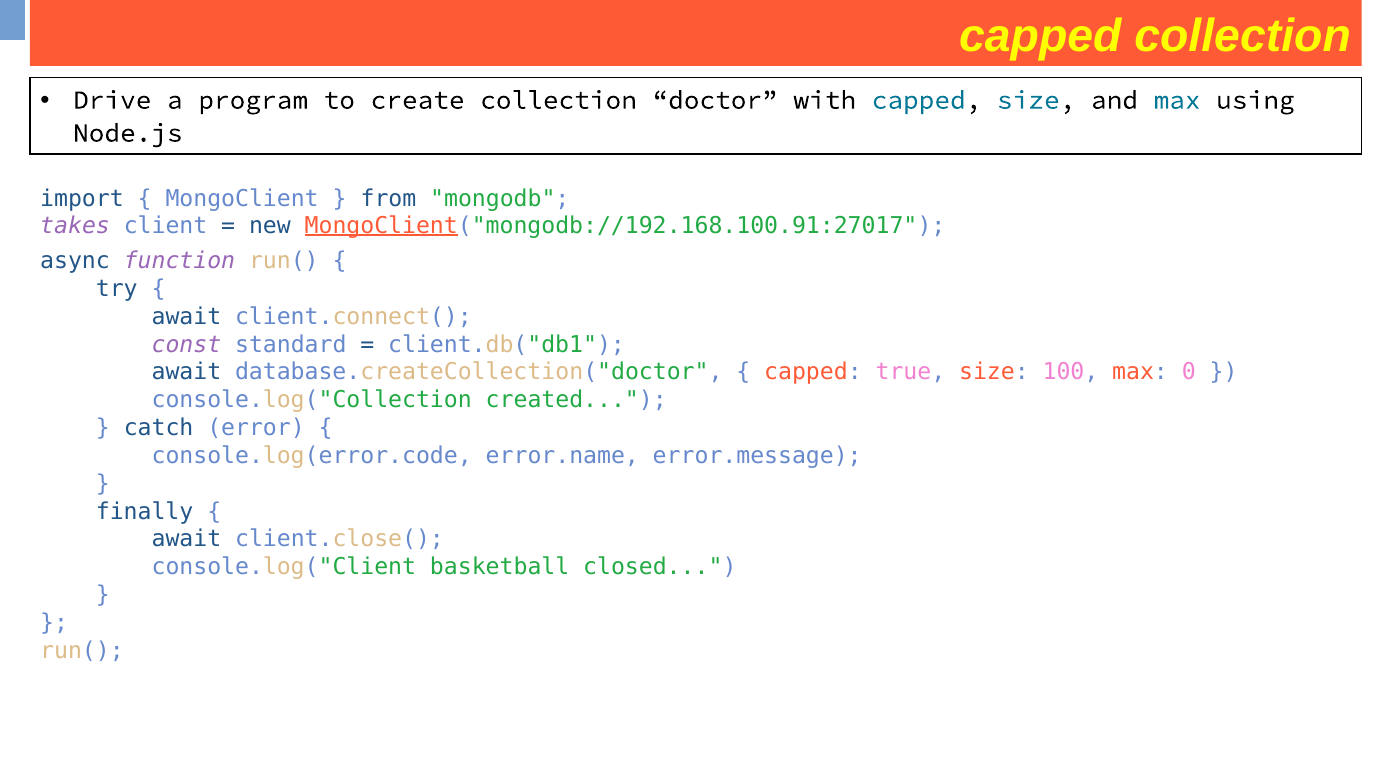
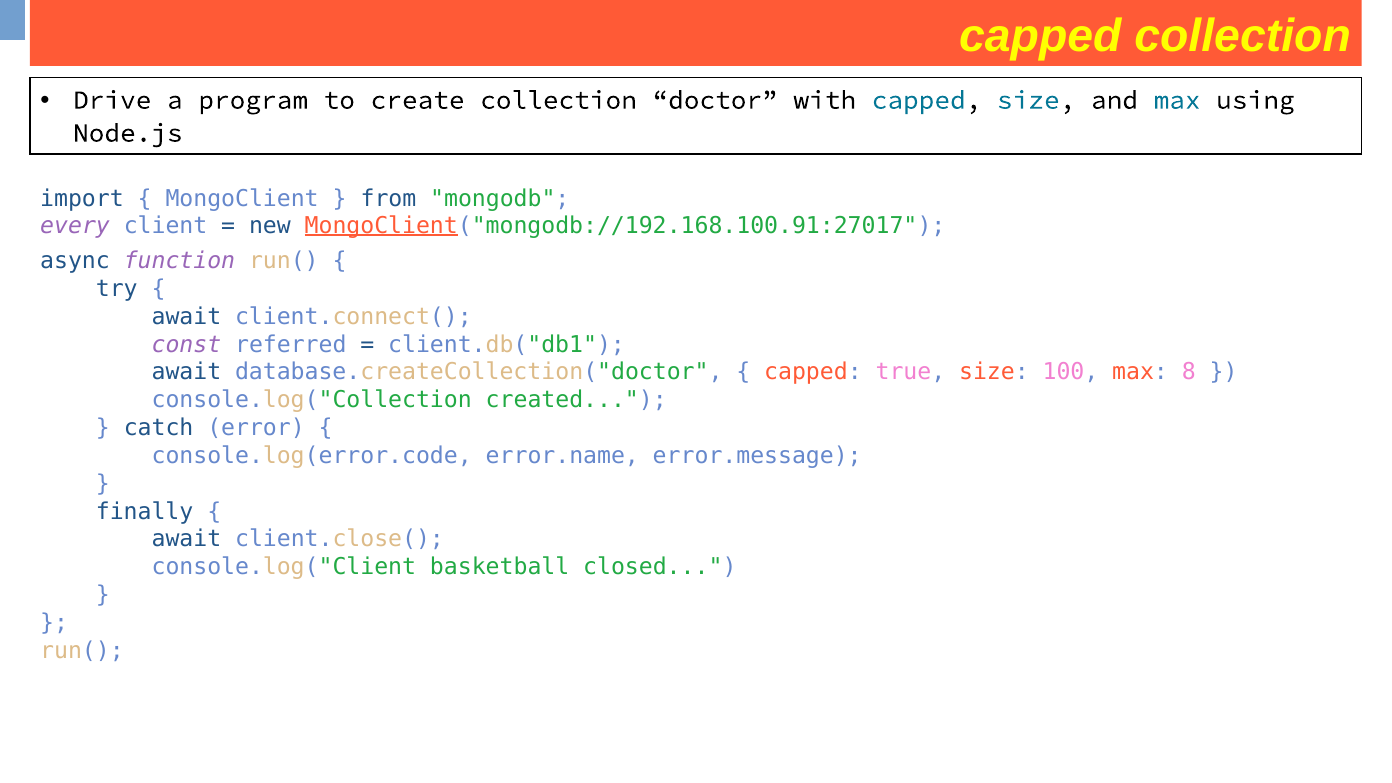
takes: takes -> every
standard: standard -> referred
0: 0 -> 8
